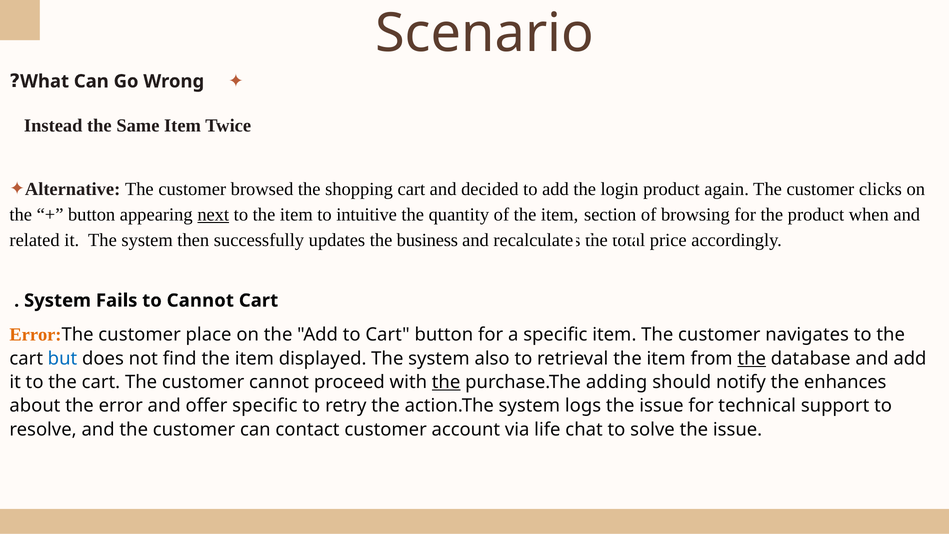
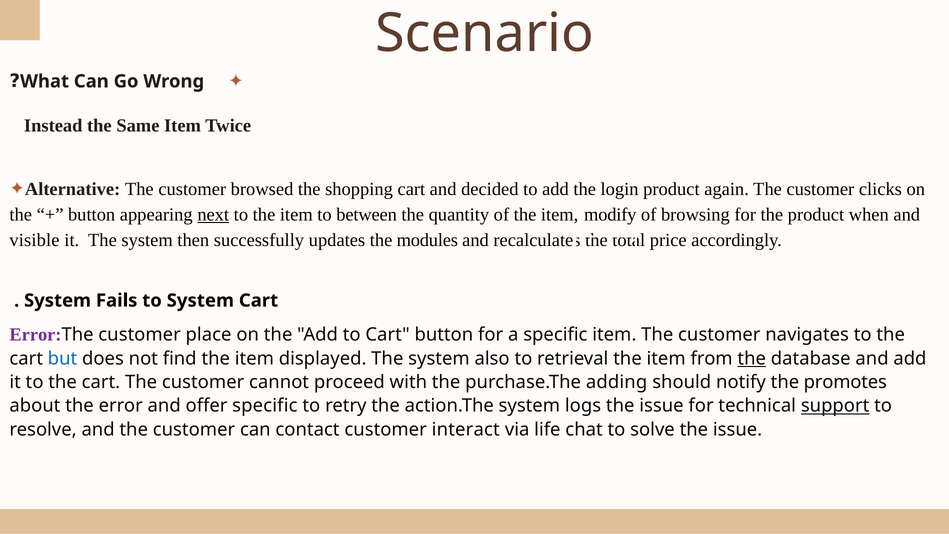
intuitive: intuitive -> between
section: section -> modify
related: related -> visible
business: business -> modules
to Cannot: Cannot -> System
Error at (35, 335) colour: orange -> purple
the at (446, 382) underline: present -> none
enhances: enhances -> promotes
support underline: none -> present
account: account -> interact
